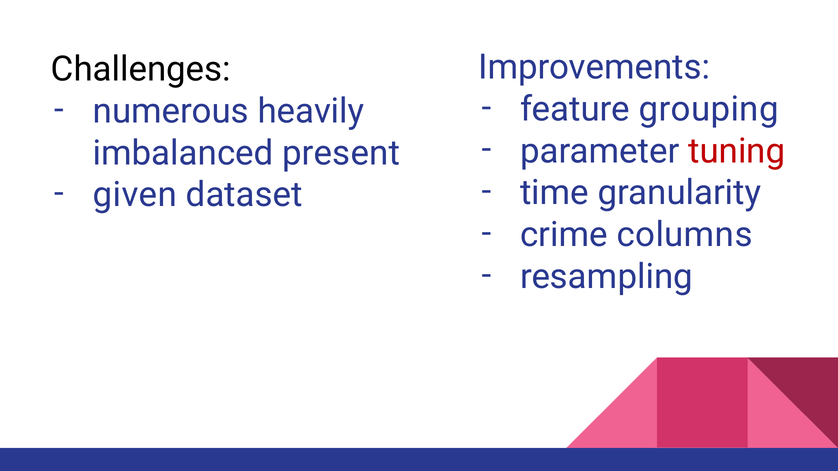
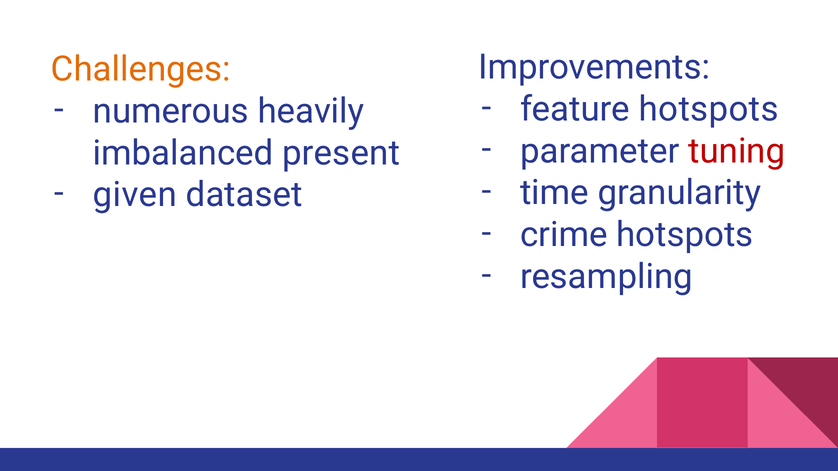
Challenges colour: black -> orange
feature grouping: grouping -> hotspots
crime columns: columns -> hotspots
